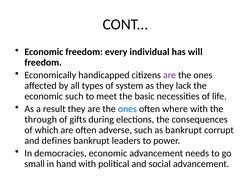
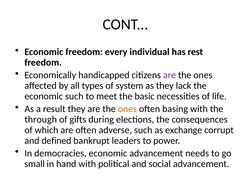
will: will -> rest
ones at (127, 108) colour: blue -> orange
where: where -> basing
as bankrupt: bankrupt -> exchange
defines: defines -> defined
